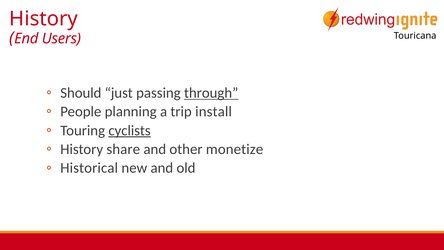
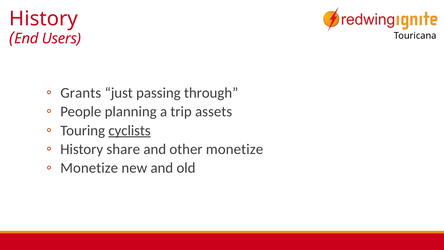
Should: Should -> Grants
through underline: present -> none
install: install -> assets
Historical at (89, 168): Historical -> Monetize
